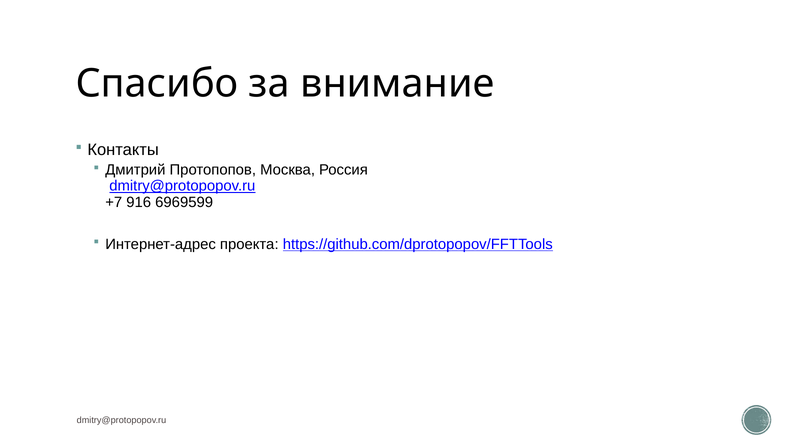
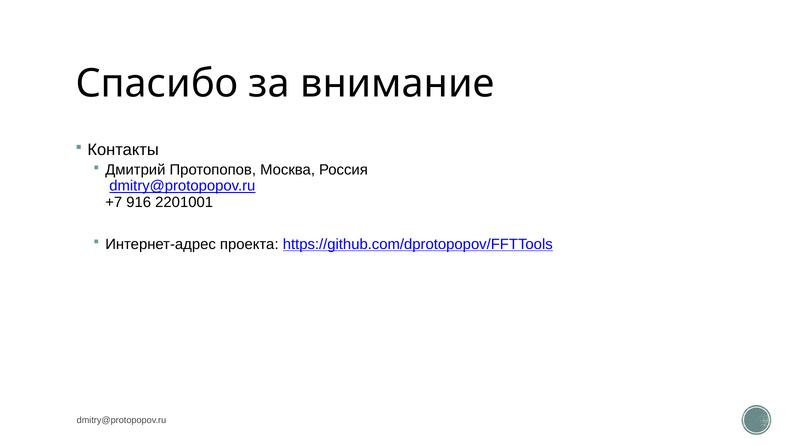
6969599: 6969599 -> 2201001
